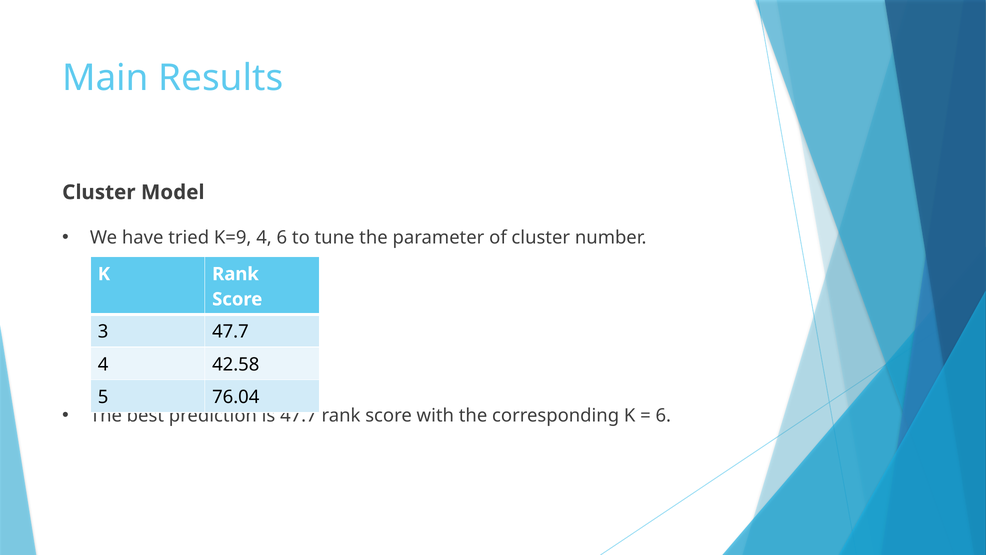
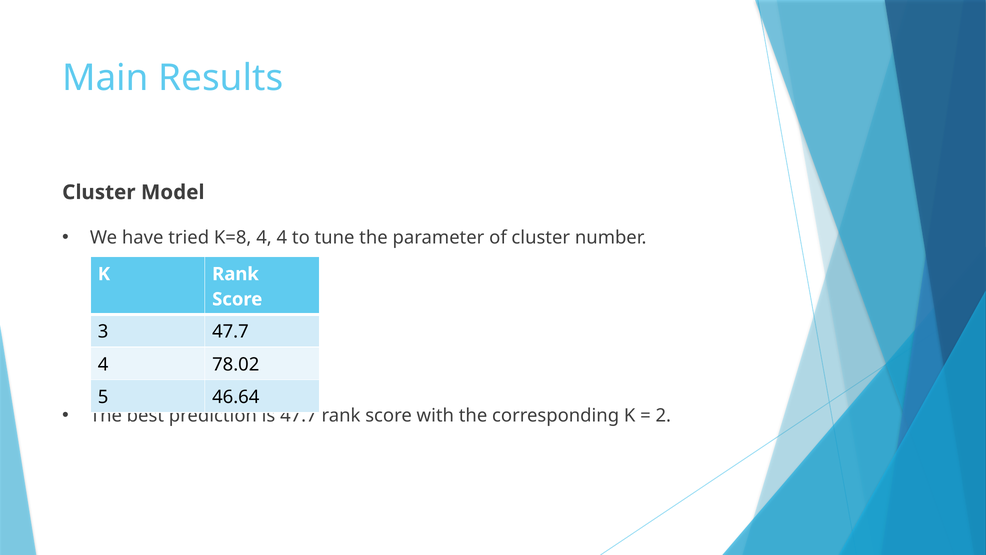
K=9: K=9 -> K=8
4 6: 6 -> 4
42.58: 42.58 -> 78.02
76.04: 76.04 -> 46.64
6 at (663, 415): 6 -> 2
